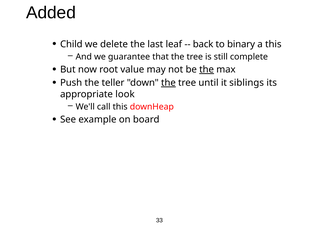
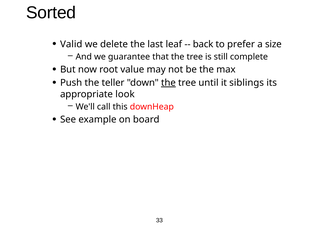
Added: Added -> Sorted
Child: Child -> Valid
binary: binary -> prefer
a this: this -> size
the at (207, 70) underline: present -> none
